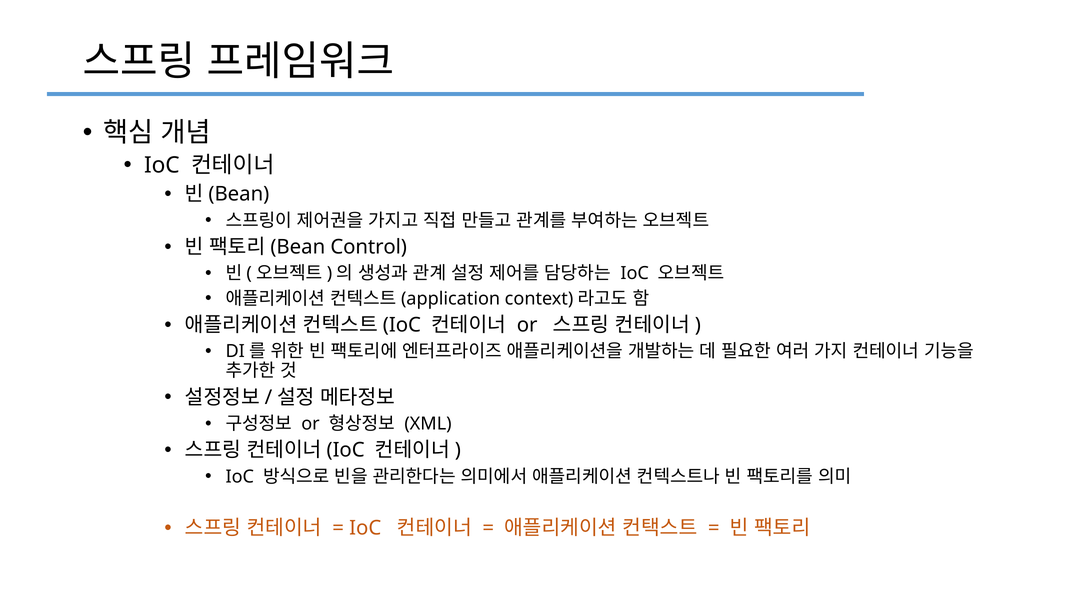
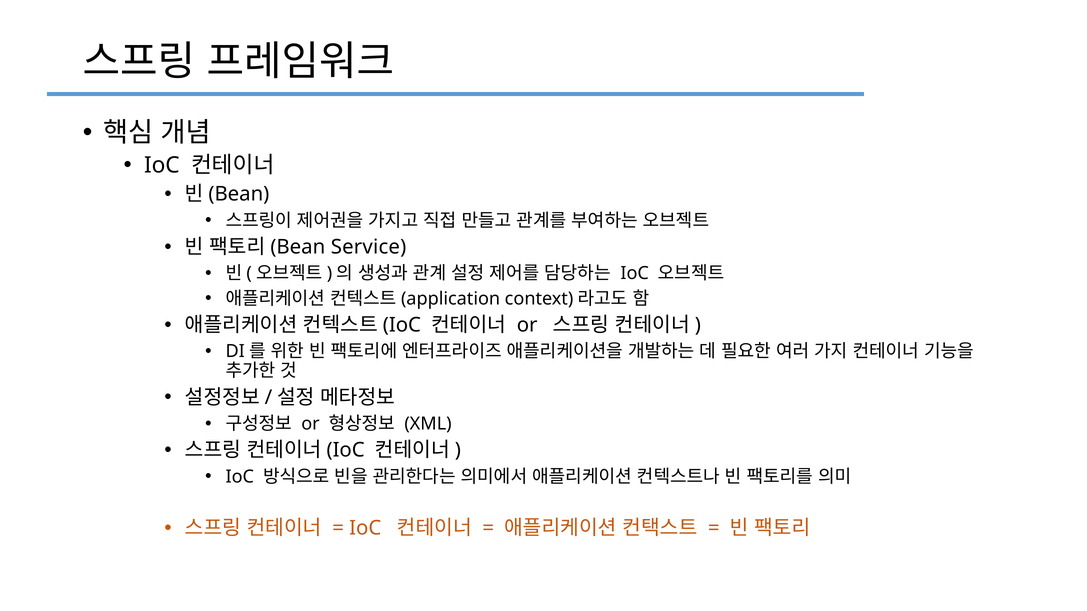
Control: Control -> Service
